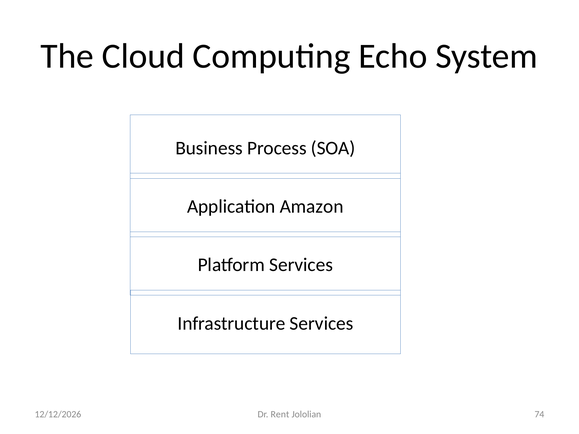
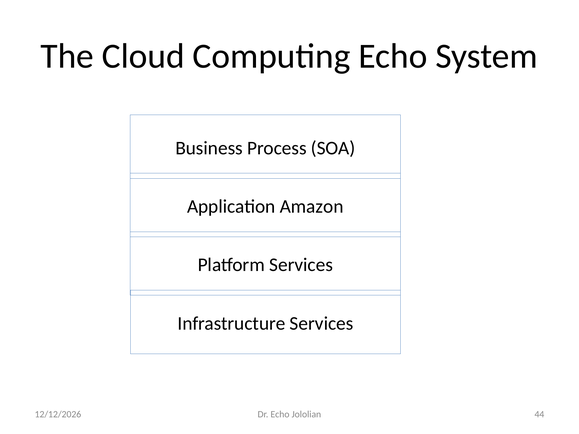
Dr Rent: Rent -> Echo
74: 74 -> 44
